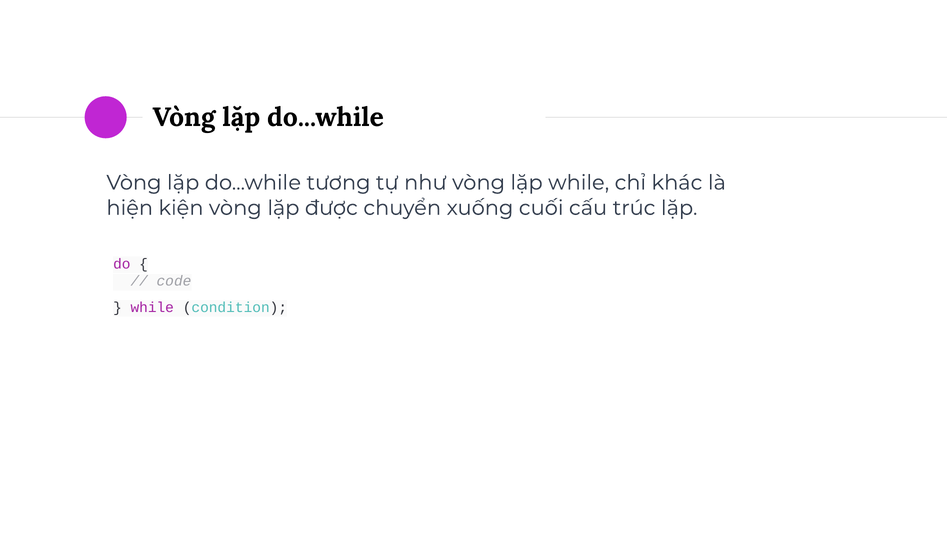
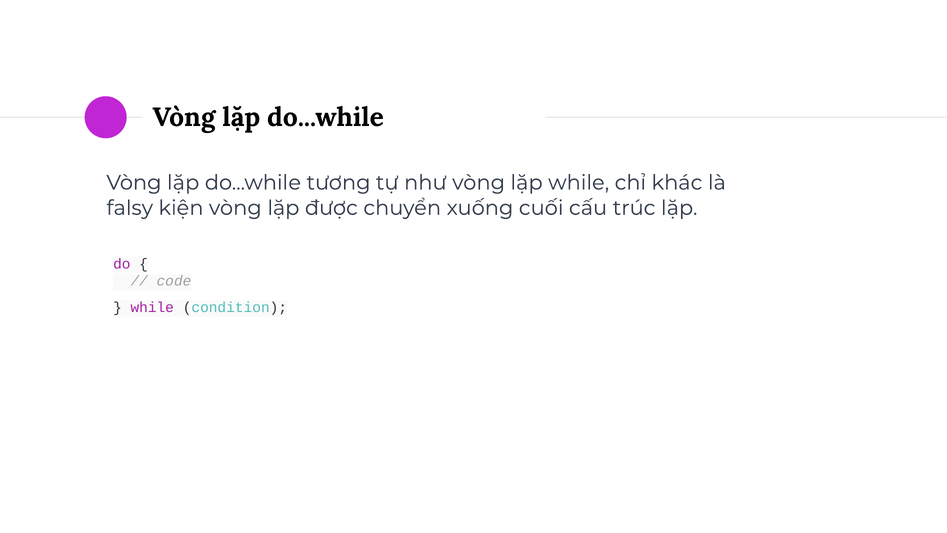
hiện: hiện -> falsy
